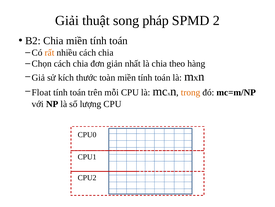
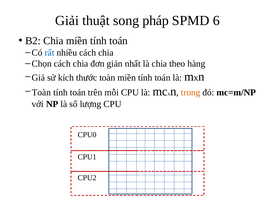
2: 2 -> 6
rất colour: orange -> blue
Float at (41, 92): Float -> Toàn
